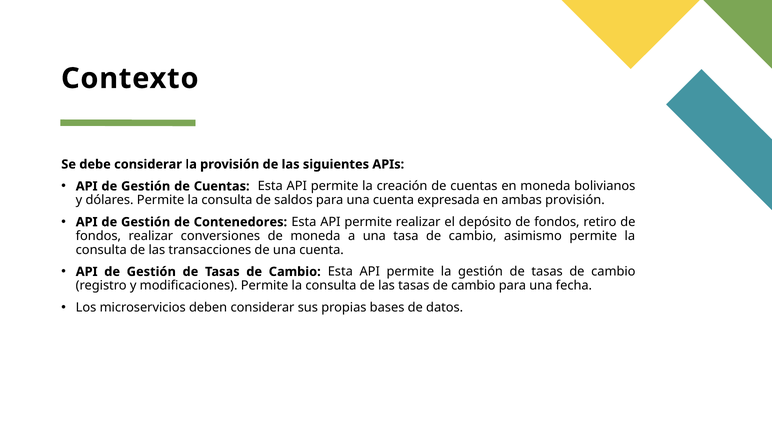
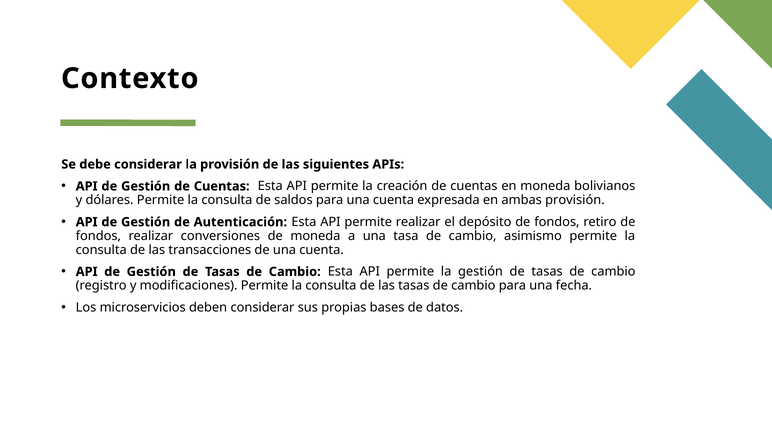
Contenedores: Contenedores -> Autenticación
